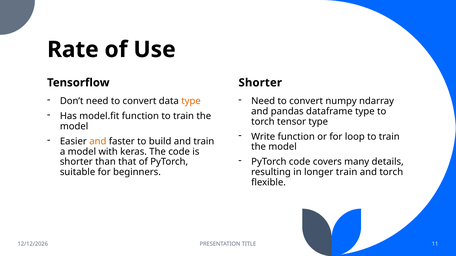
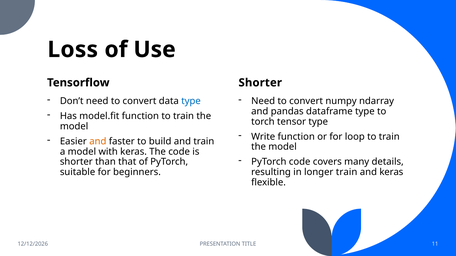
Rate: Rate -> Loss
type at (191, 101) colour: orange -> blue
and torch: torch -> keras
